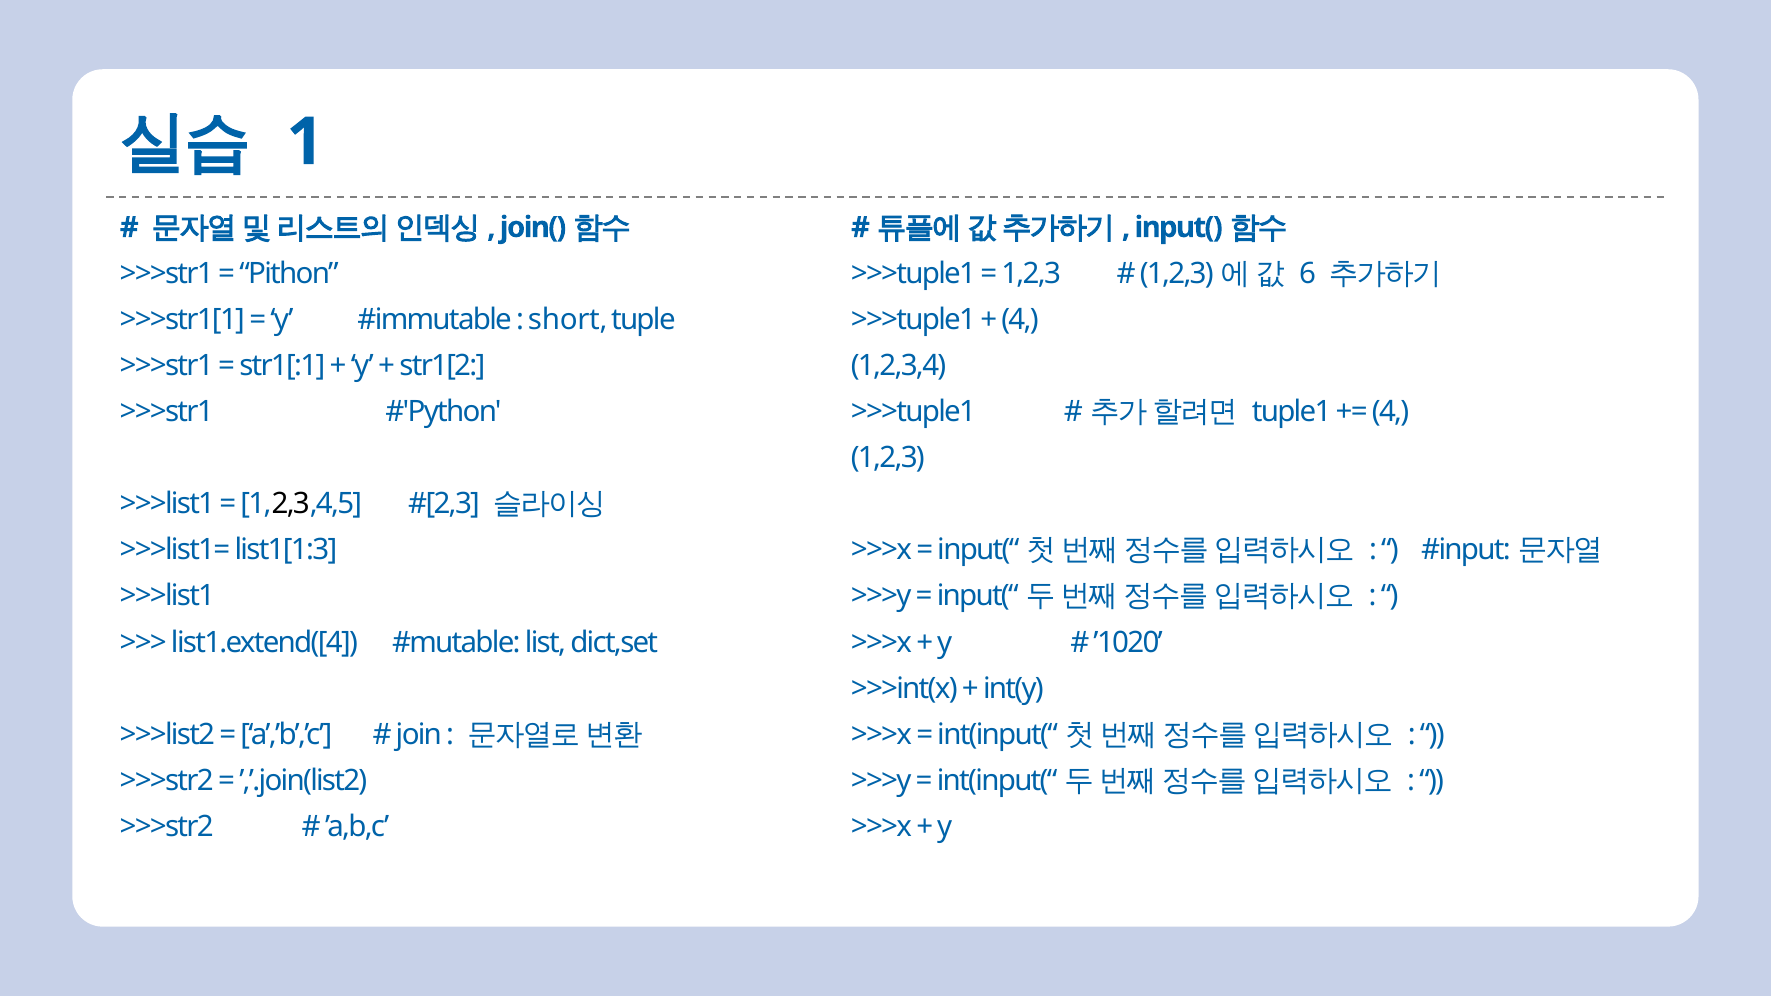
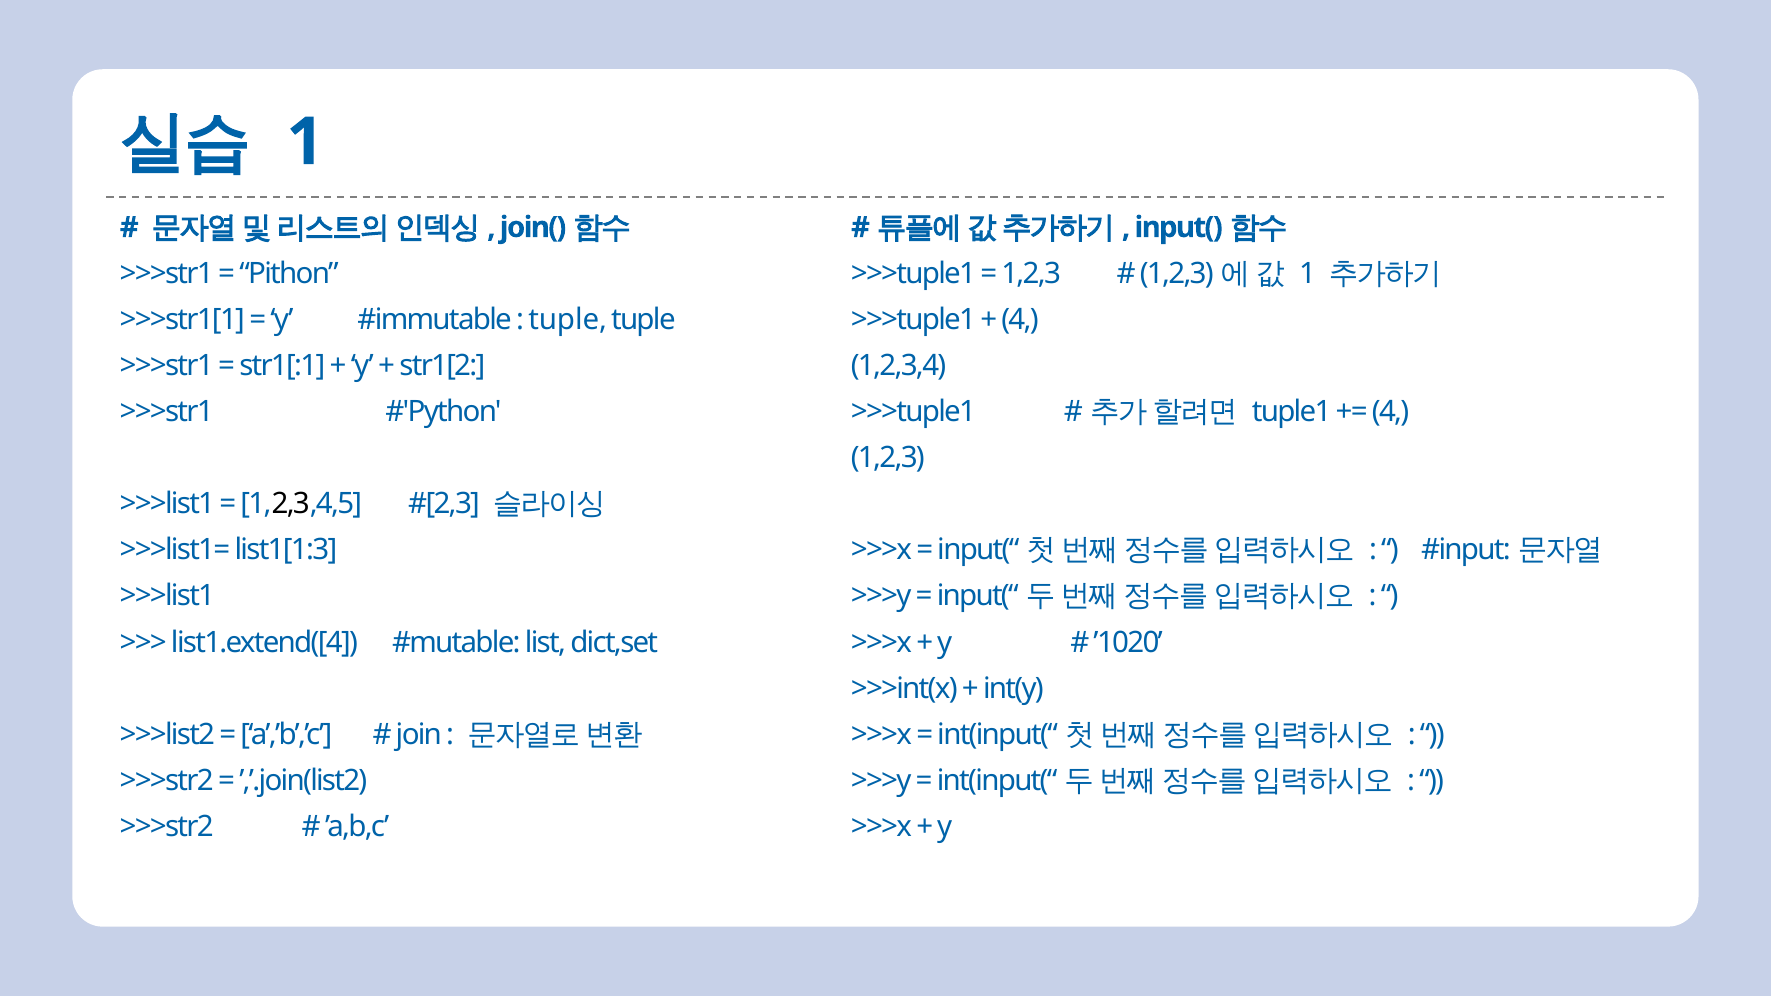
6 at (1308, 273): 6 -> 1
short at (568, 320): short -> tuple
